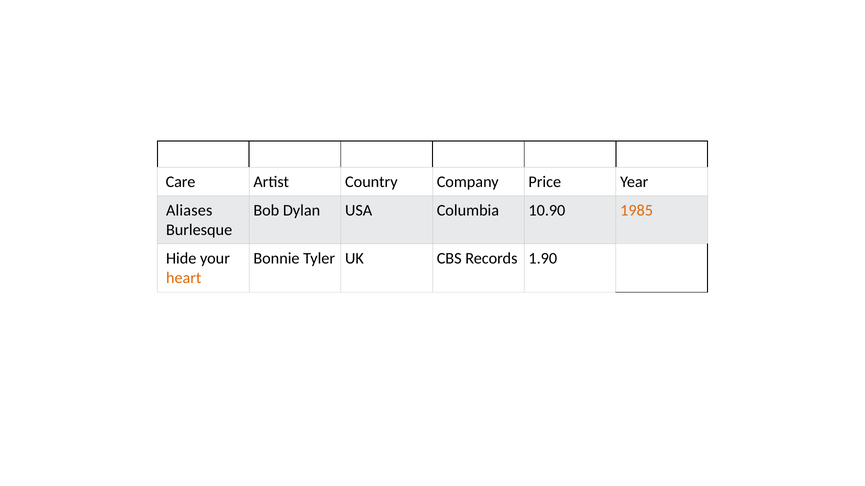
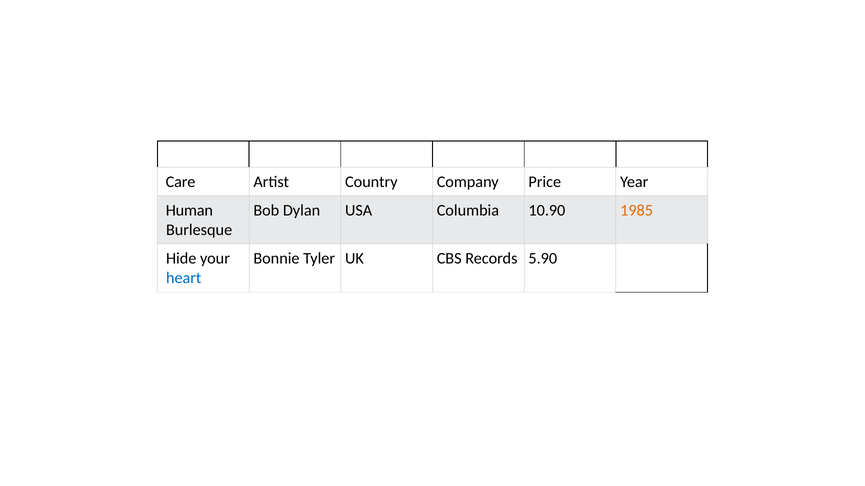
Aliases: Aliases -> Human
1.90: 1.90 -> 5.90
heart colour: orange -> blue
